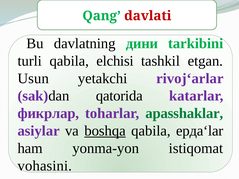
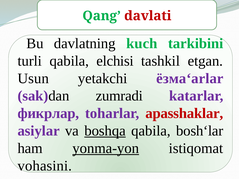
дини: дини -> kuch
rivoj‘arlar: rivoj‘arlar -> ёзма‘arlar
qatorida: qatorida -> zumradi
apasshaklar colour: green -> red
ерда‘lar: ерда‘lar -> bosh‘lar
yonma-yon underline: none -> present
